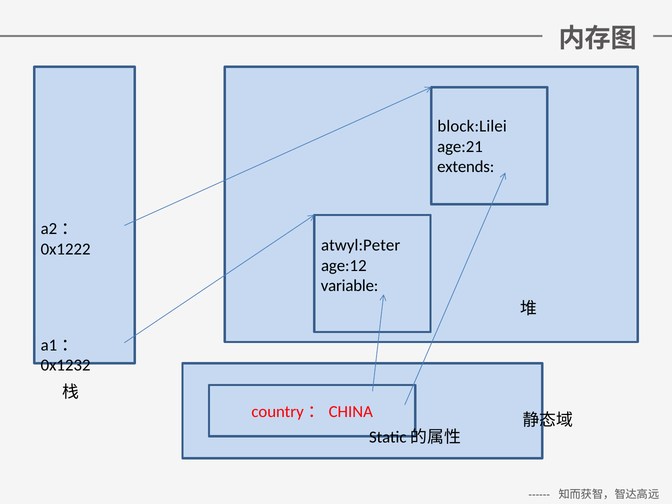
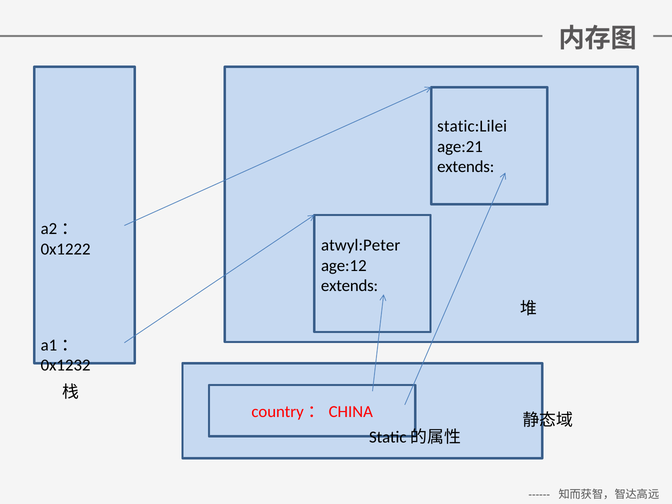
block:Lilei: block:Lilei -> static:Lilei
variable at (350, 286): variable -> extends
